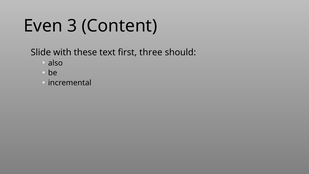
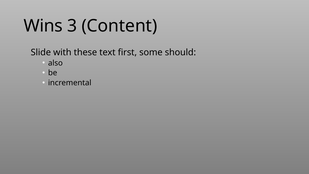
Even: Even -> Wins
three: three -> some
